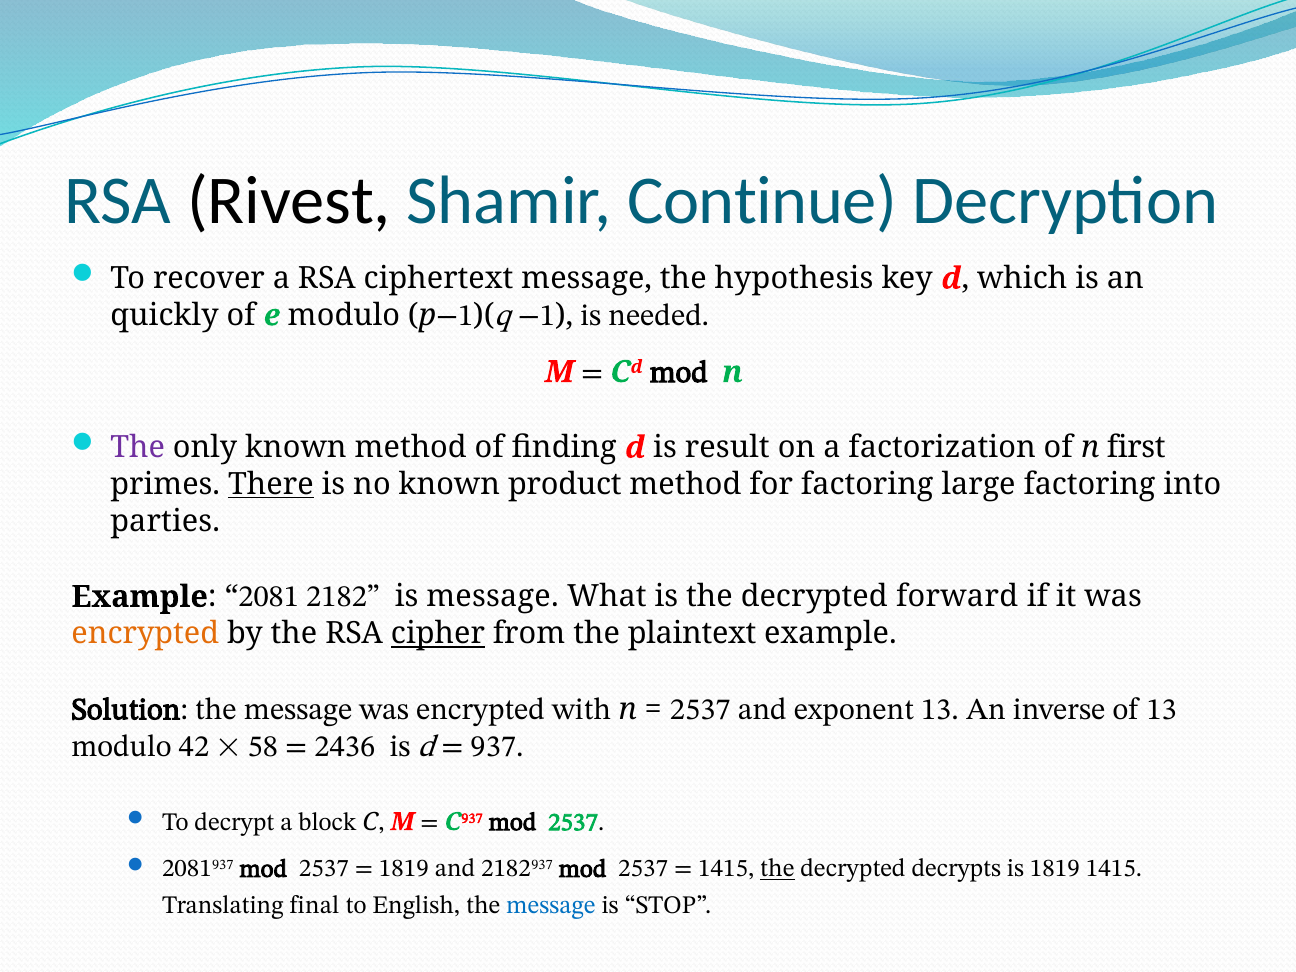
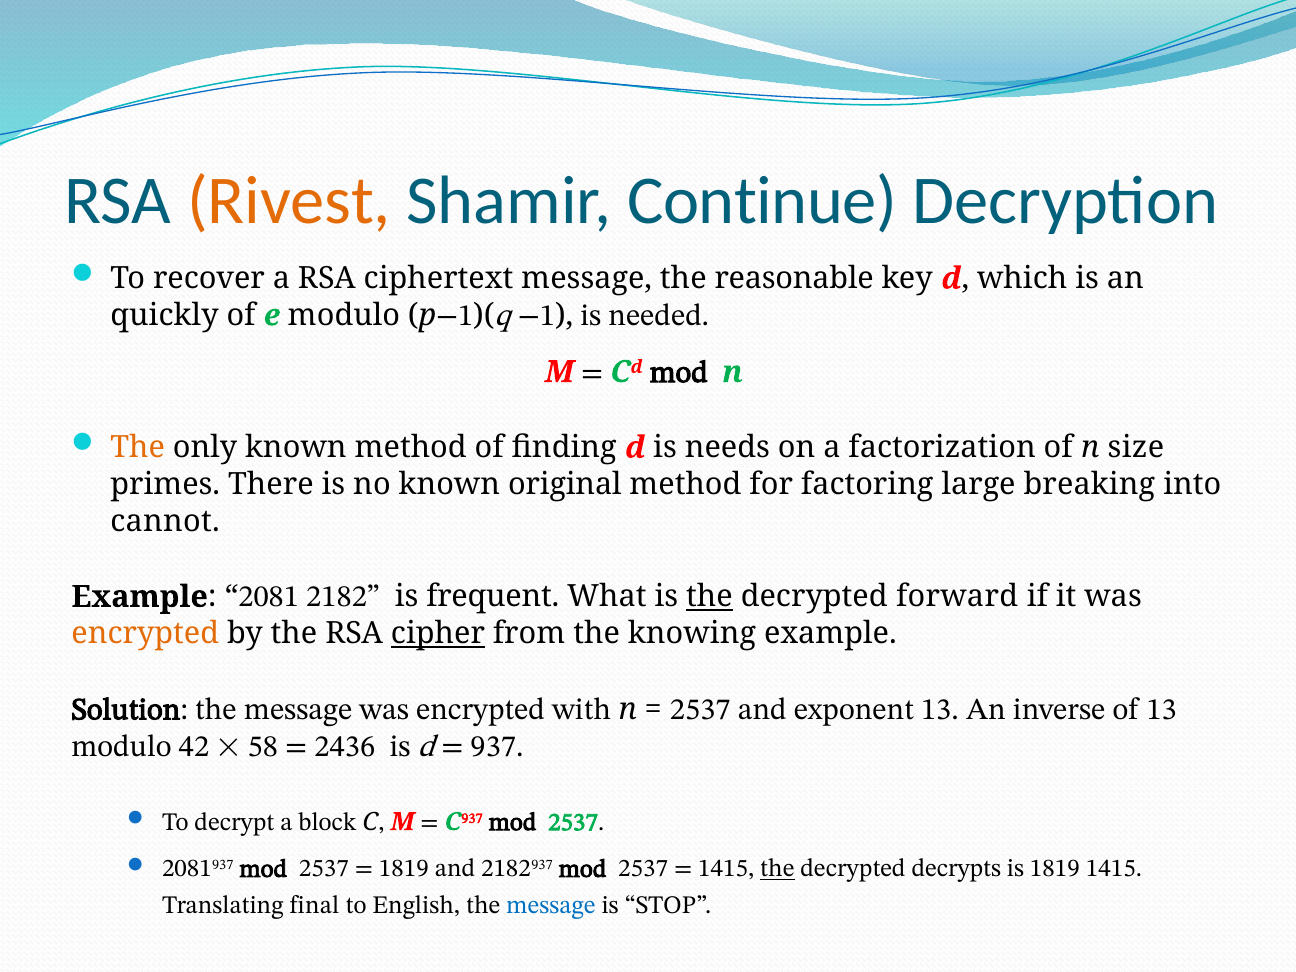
Rivest colour: black -> orange
hypothesis: hypothesis -> reasonable
The at (138, 448) colour: purple -> orange
result: result -> needs
first: first -> size
There underline: present -> none
product: product -> original
large factoring: factoring -> breaking
parties: parties -> cannot
is message: message -> frequent
the at (709, 597) underline: none -> present
plaintext: plaintext -> knowing
